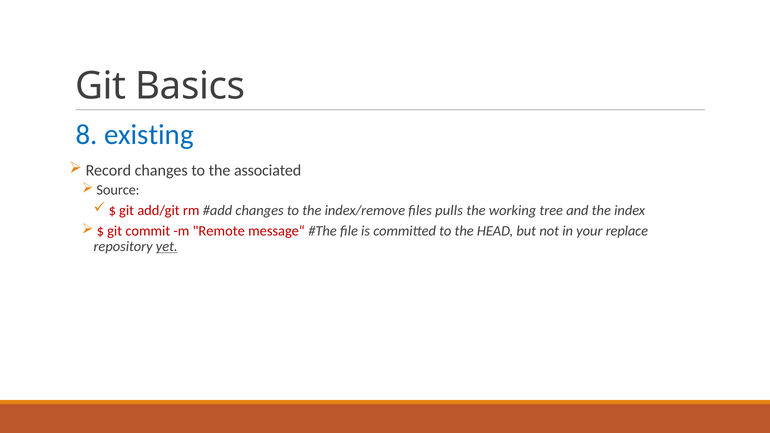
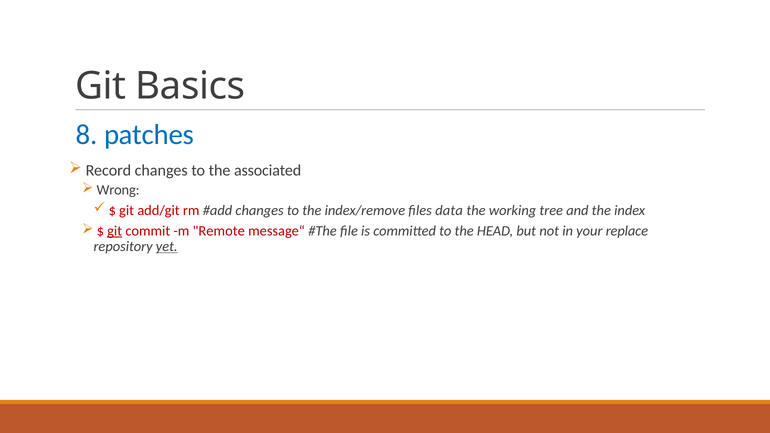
existing: existing -> patches
Source: Source -> Wrong
pulls: pulls -> data
git at (115, 231) underline: none -> present
